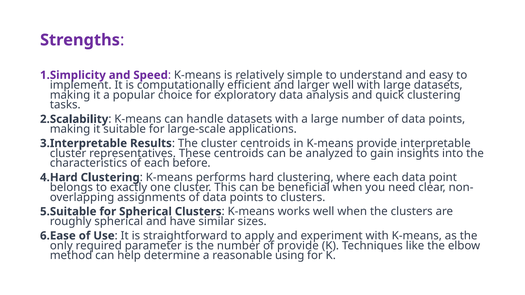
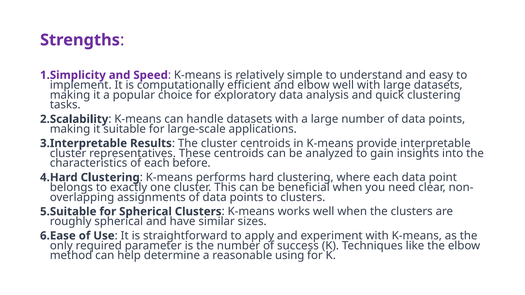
and larger: larger -> elbow
of provide: provide -> success
